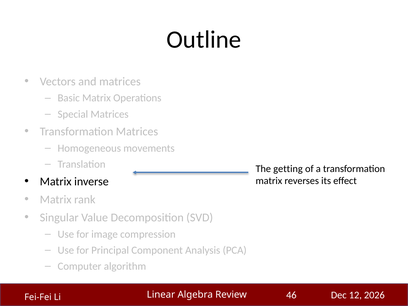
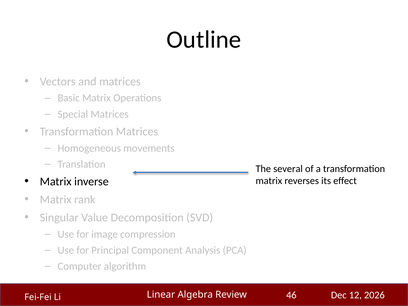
getting: getting -> several
